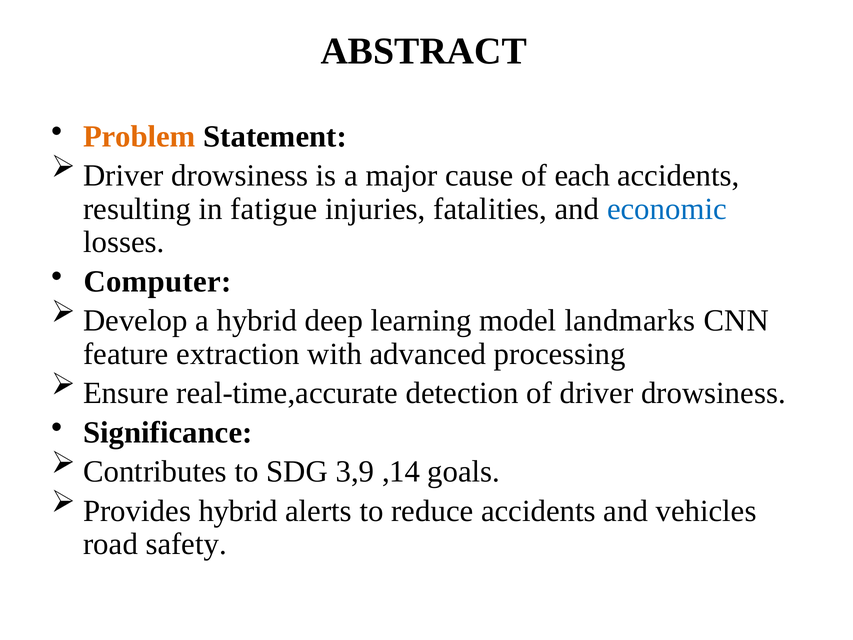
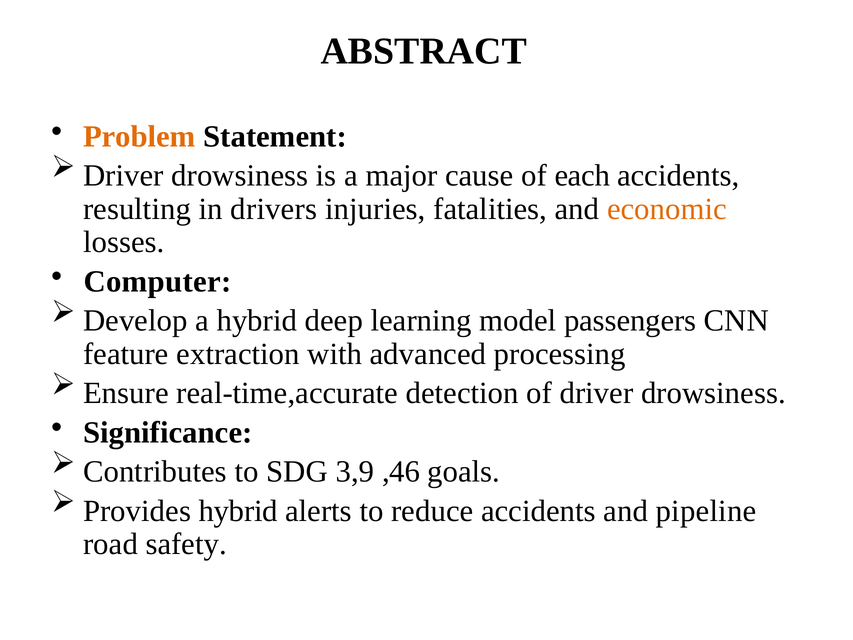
fatigue: fatigue -> drivers
economic colour: blue -> orange
landmarks: landmarks -> passengers
,14: ,14 -> ,46
vehicles: vehicles -> pipeline
